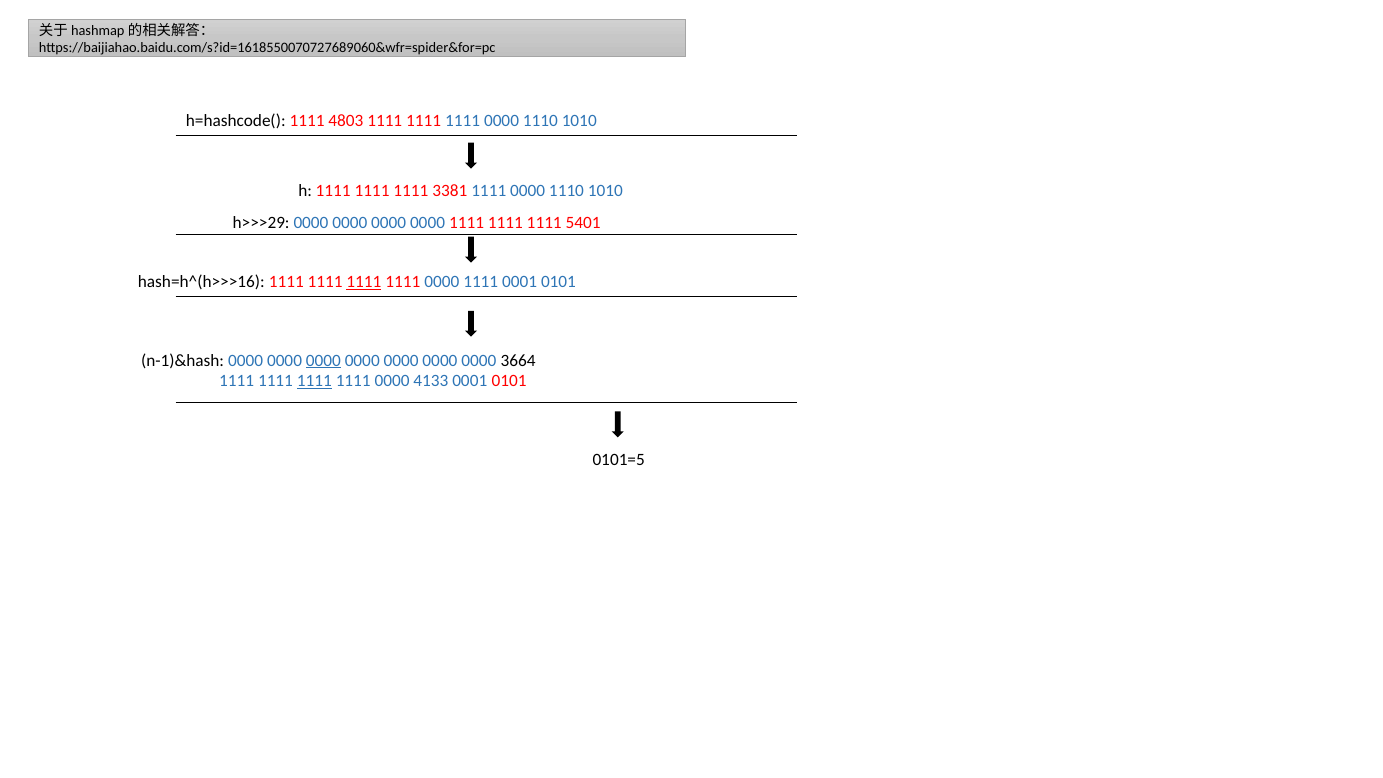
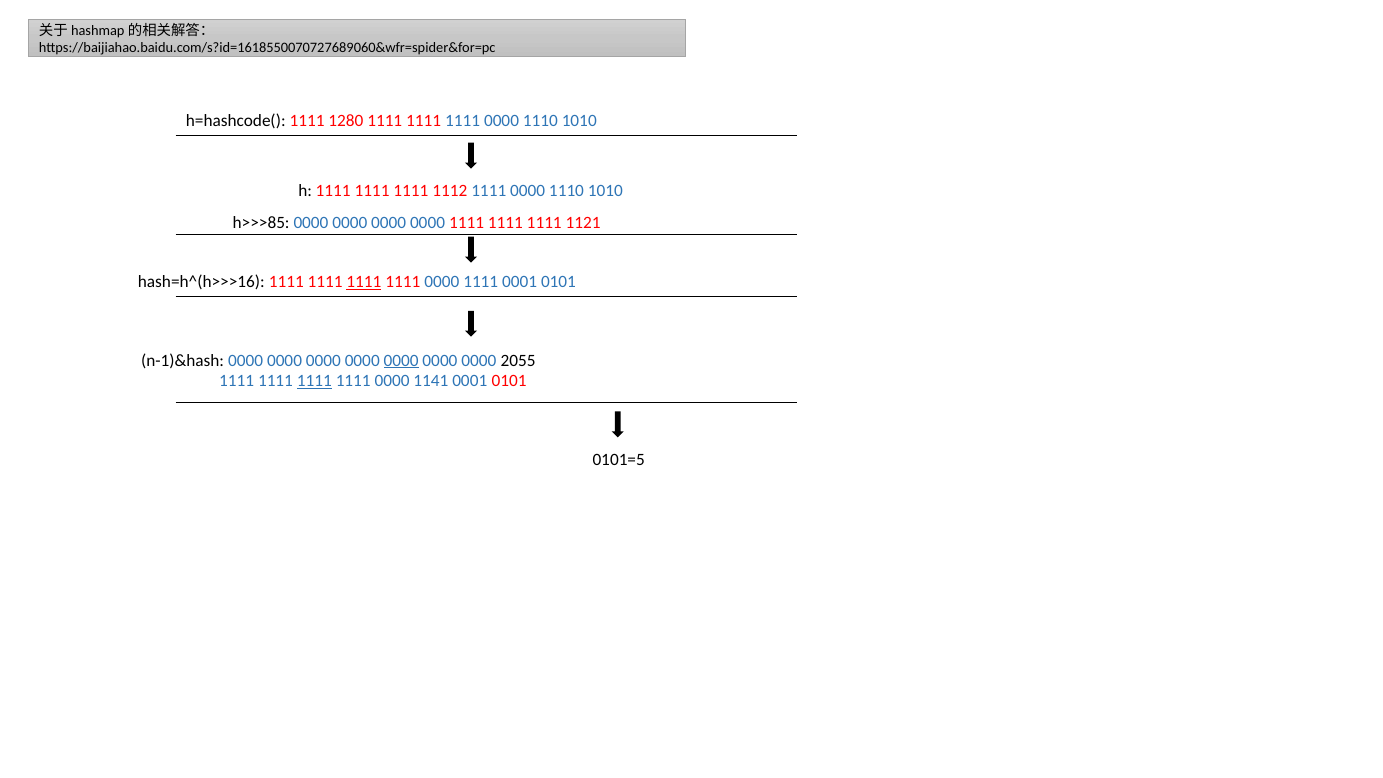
4803: 4803 -> 1280
3381: 3381 -> 1112
h>>>29: h>>>29 -> h>>>85
5401: 5401 -> 1121
0000 at (323, 360) underline: present -> none
0000 at (401, 360) underline: none -> present
3664: 3664 -> 2055
4133: 4133 -> 1141
